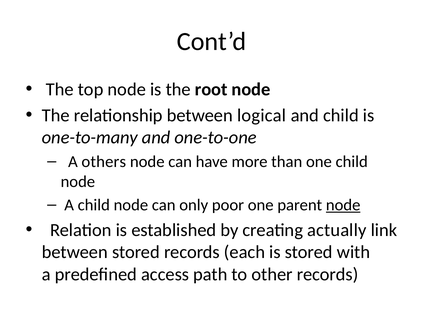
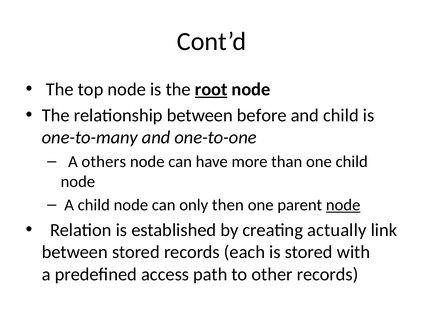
root underline: none -> present
logical: logical -> before
poor: poor -> then
